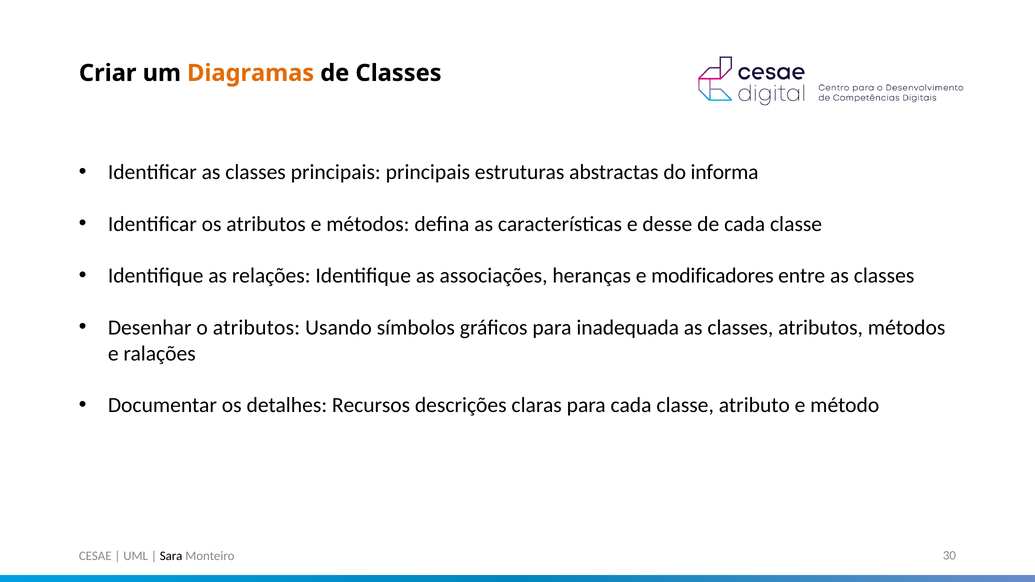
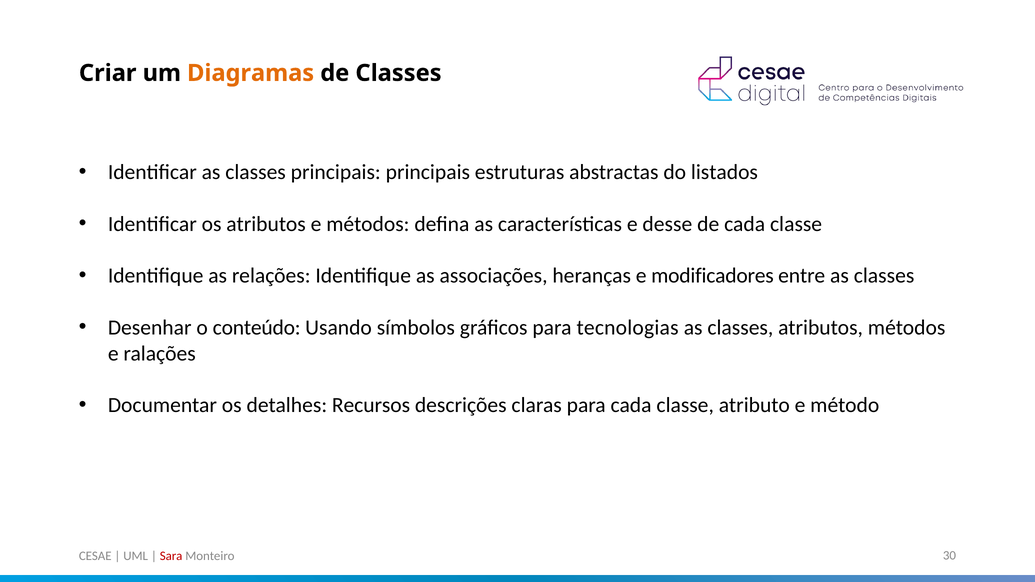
informa: informa -> listados
o atributos: atributos -> conteúdo
inadequada: inadequada -> tecnologias
Sara colour: black -> red
